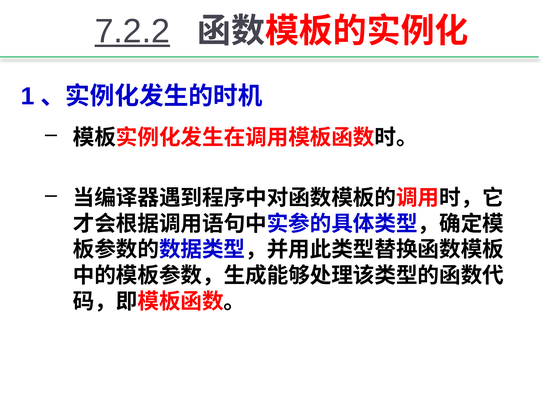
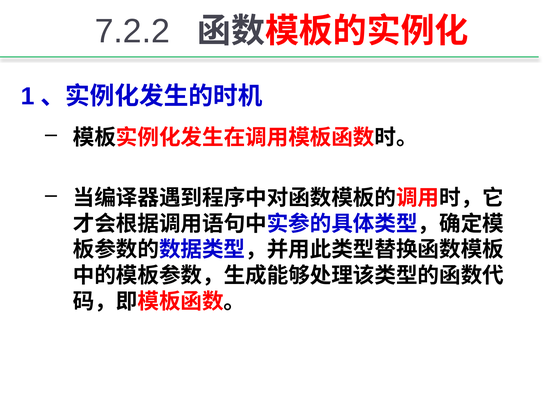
7.2.2 underline: present -> none
